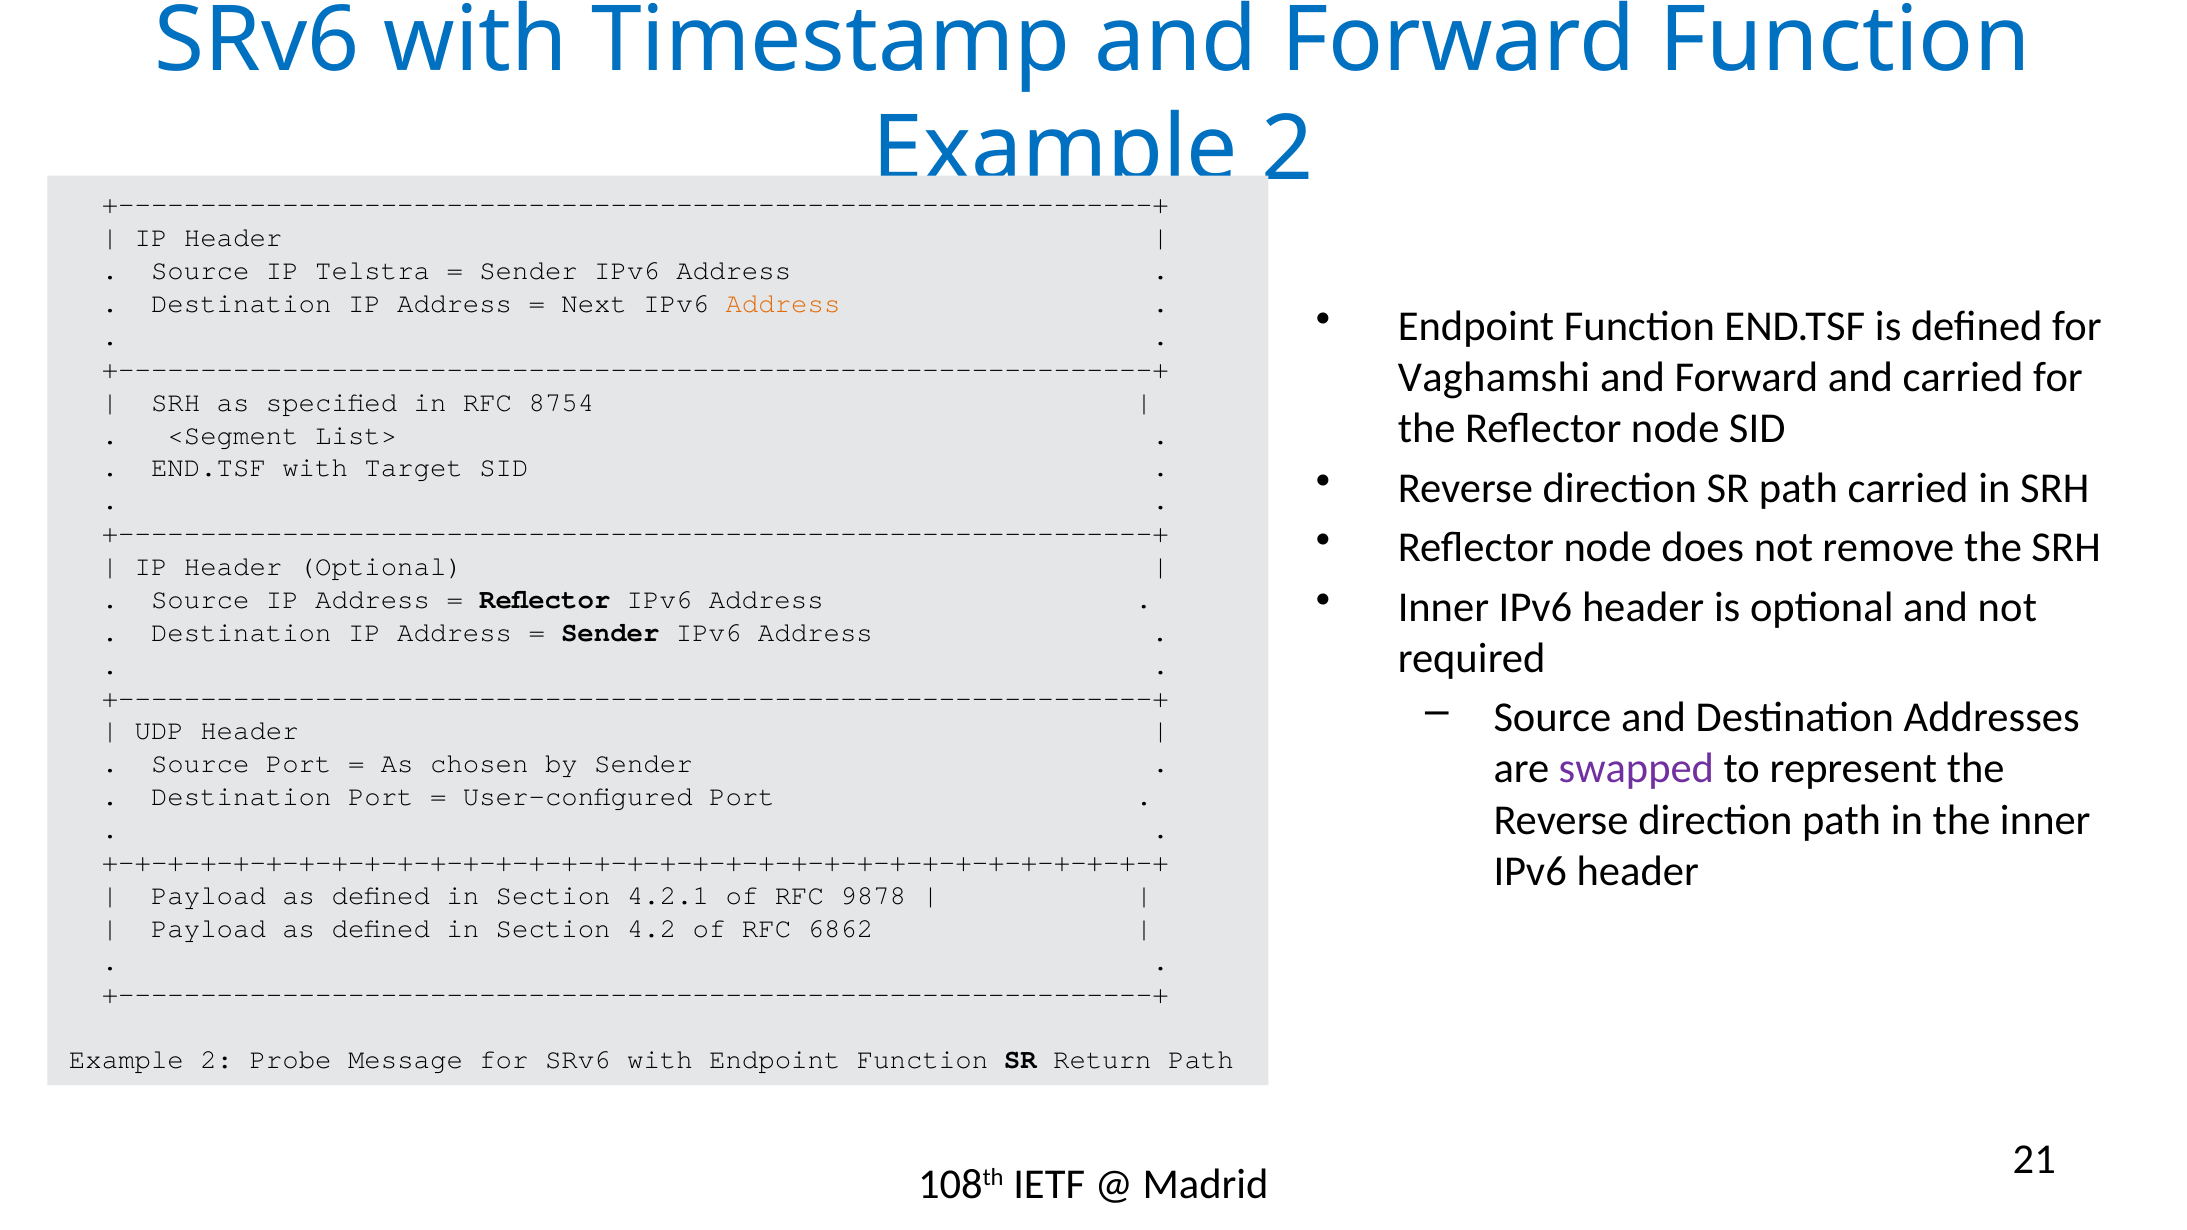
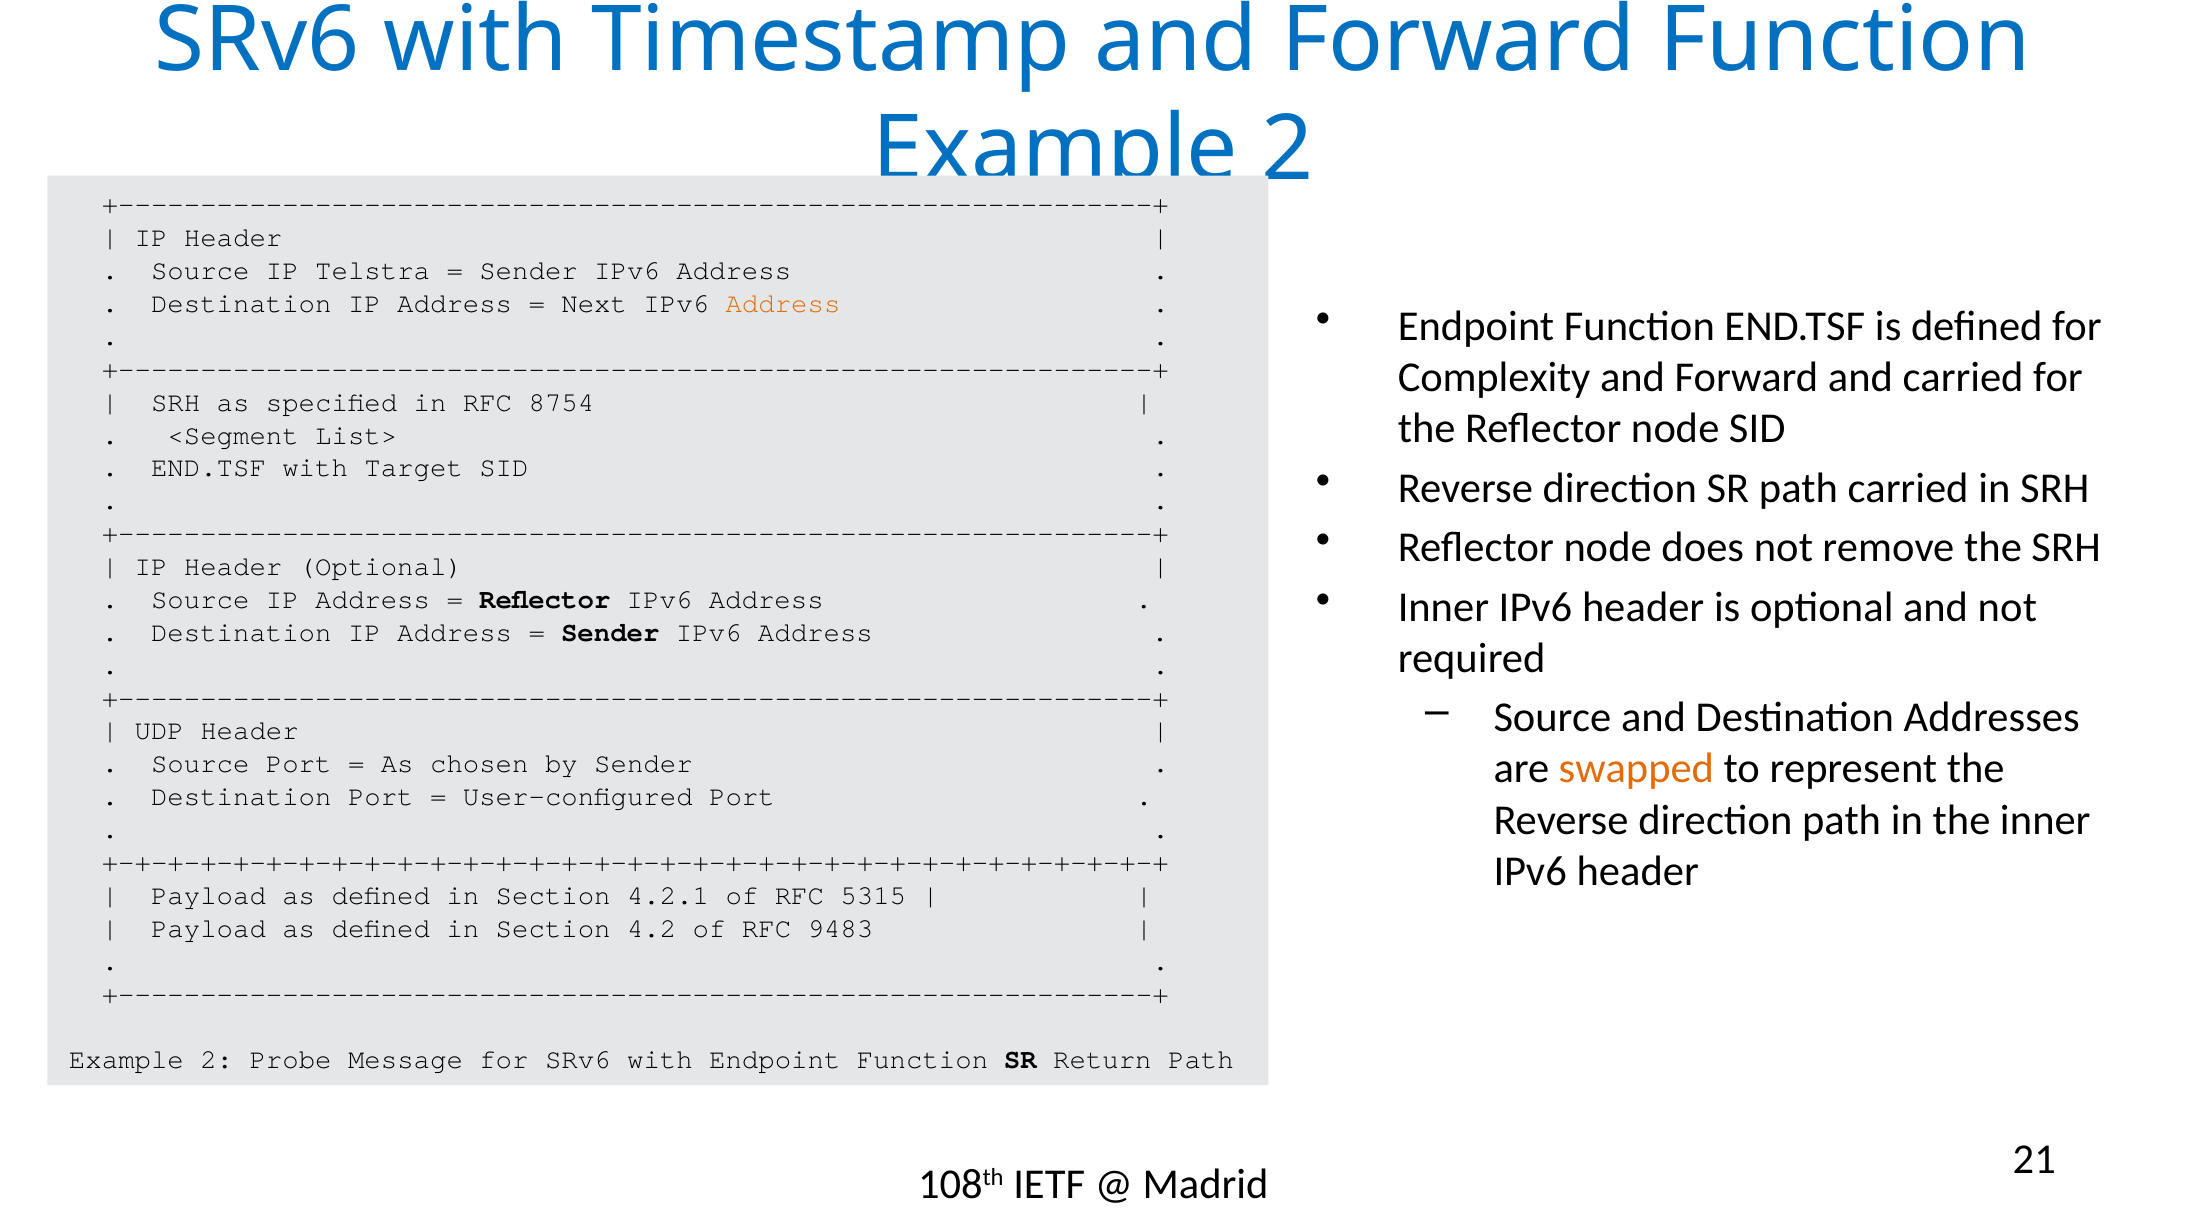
Vaghamshi: Vaghamshi -> Complexity
swapped colour: purple -> orange
9878: 9878 -> 5315
6862: 6862 -> 9483
